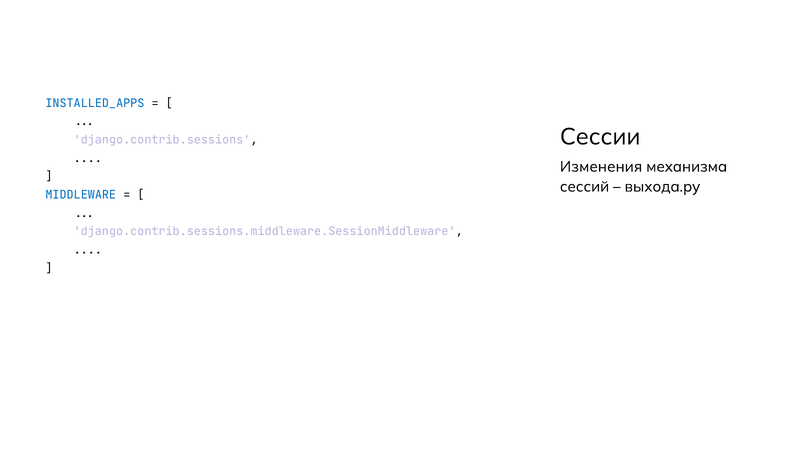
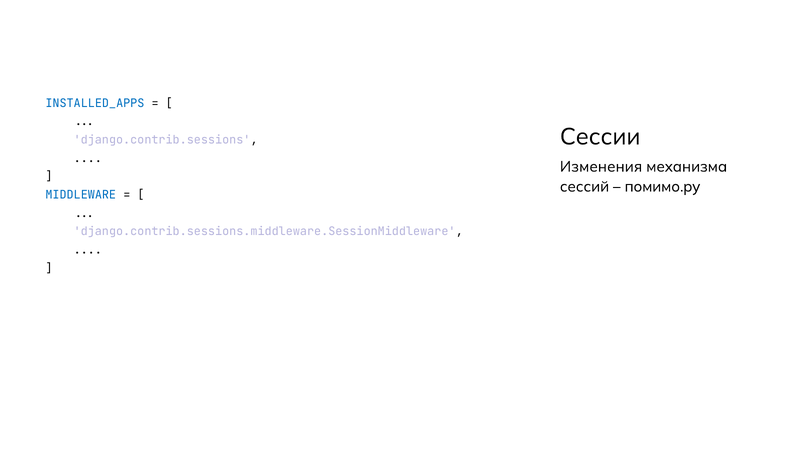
выхода.py: выхода.py -> помимо.py
